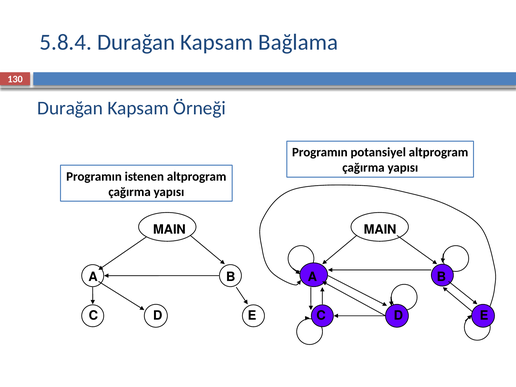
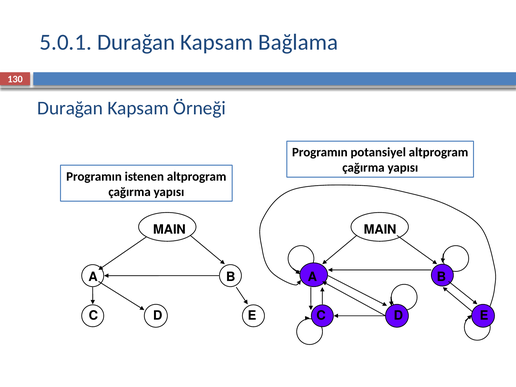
5.8.4: 5.8.4 -> 5.0.1
